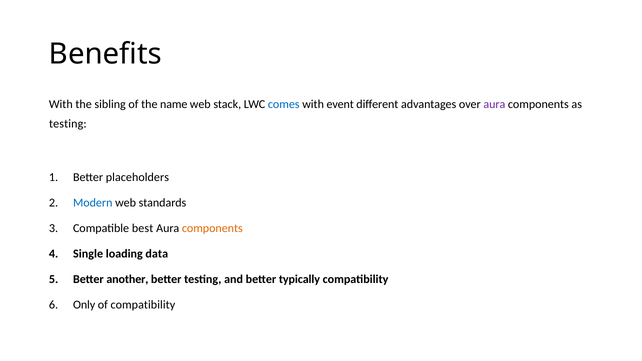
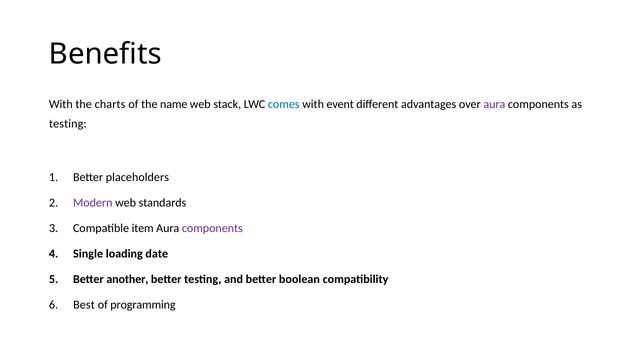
sibling: sibling -> charts
Modern colour: blue -> purple
best: best -> item
components at (212, 228) colour: orange -> purple
data: data -> date
typically: typically -> boolean
Only: Only -> Best
of compatibility: compatibility -> programming
